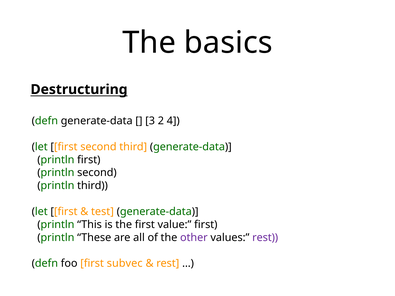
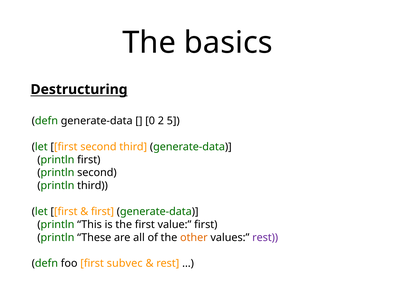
3: 3 -> 0
4: 4 -> 5
test at (102, 212): test -> first
other colour: purple -> orange
